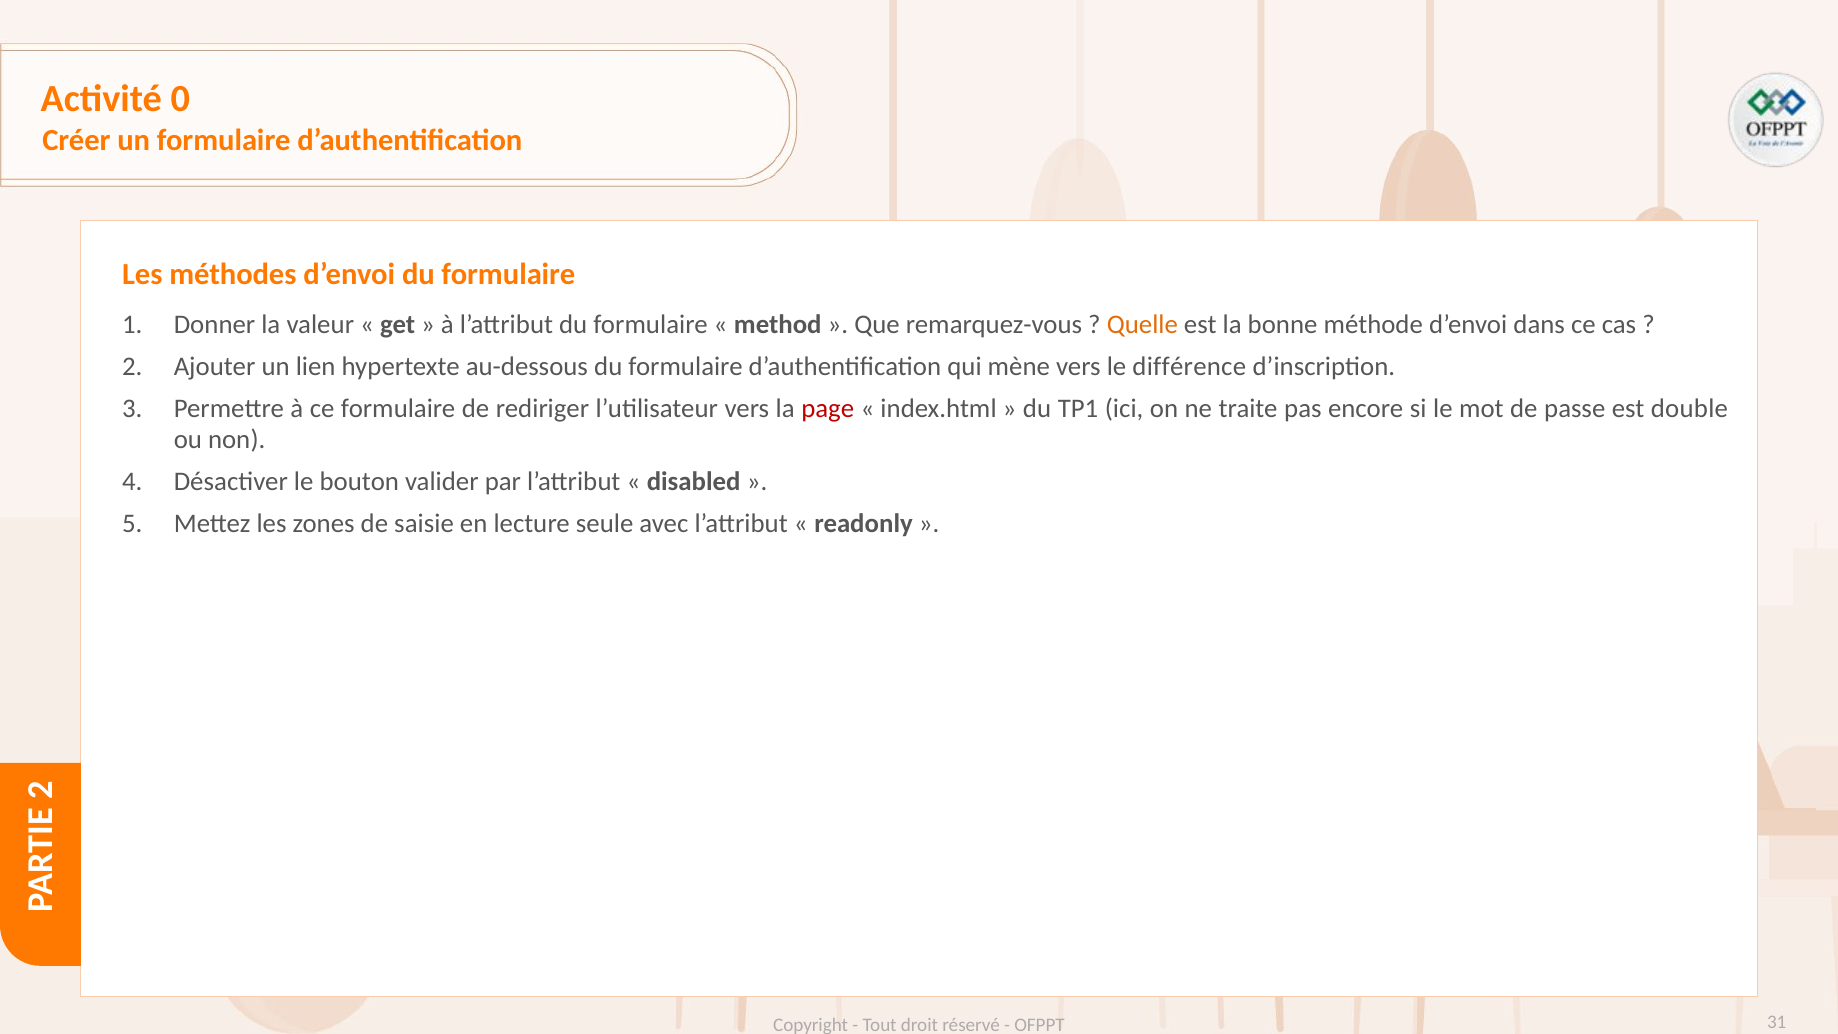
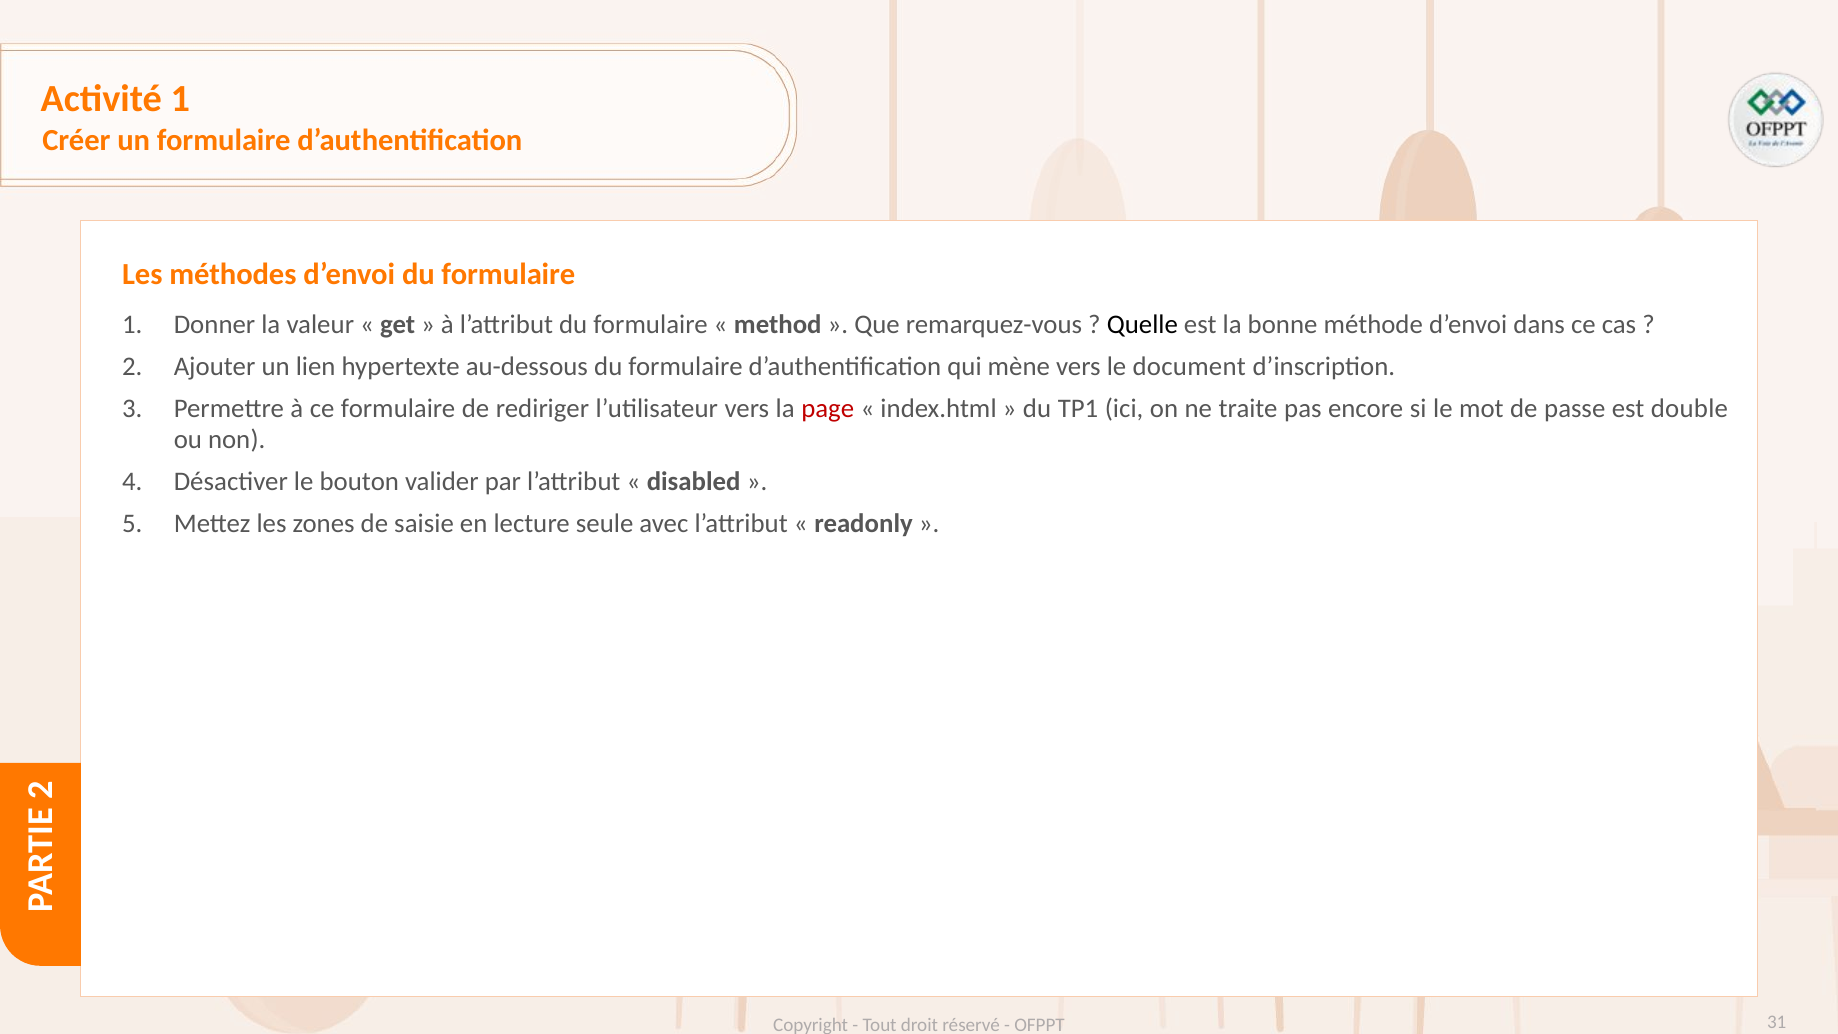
Activité 0: 0 -> 1
Quelle colour: orange -> black
différence: différence -> document
